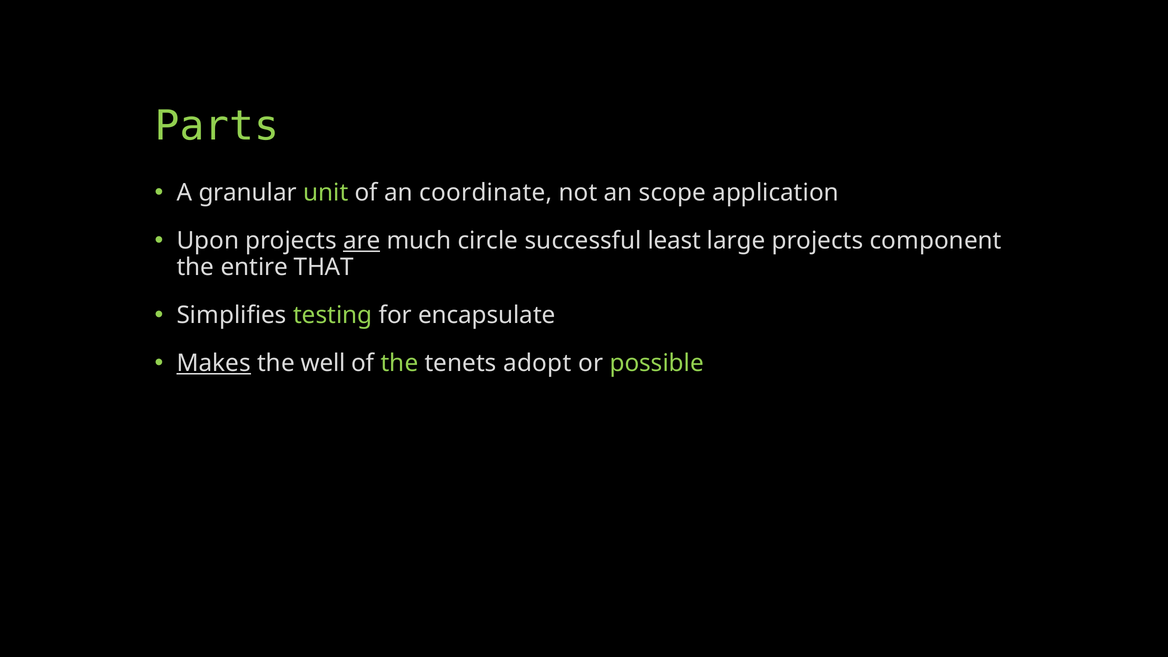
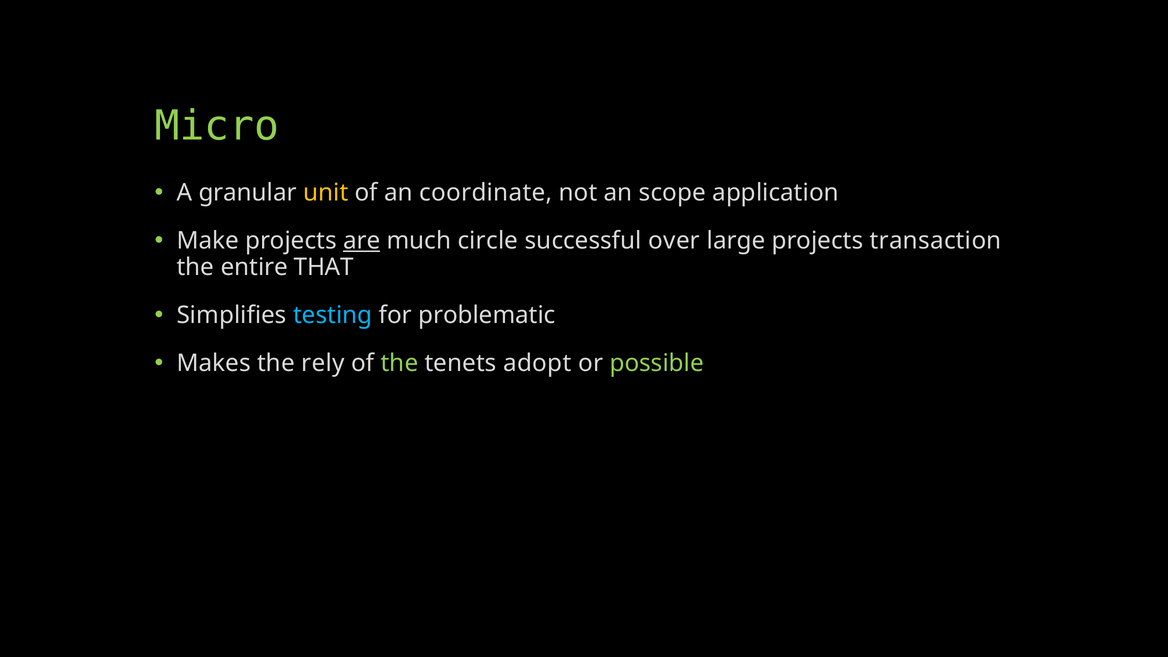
Parts: Parts -> Micro
unit colour: light green -> yellow
Upon: Upon -> Make
least: least -> over
component: component -> transaction
testing colour: light green -> light blue
encapsulate: encapsulate -> problematic
Makes underline: present -> none
well: well -> rely
